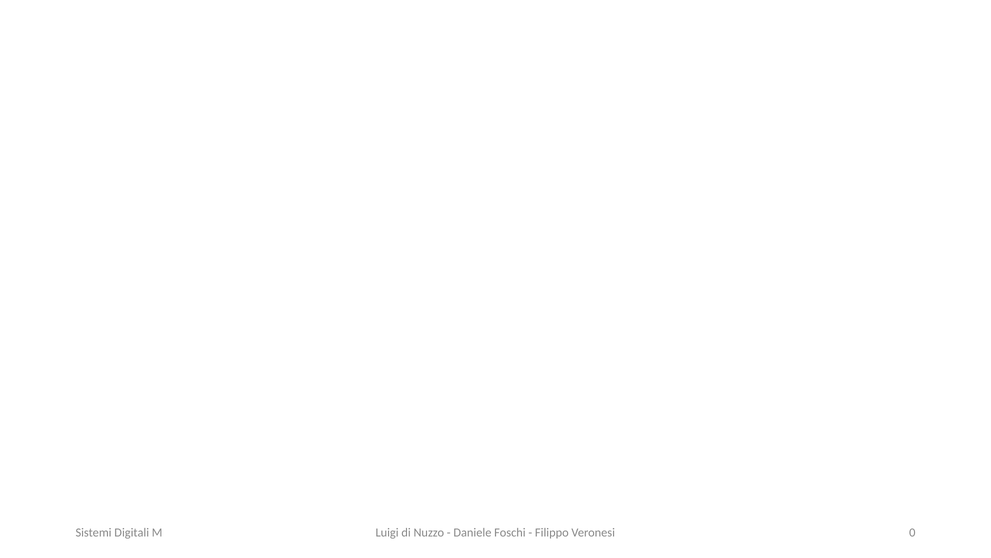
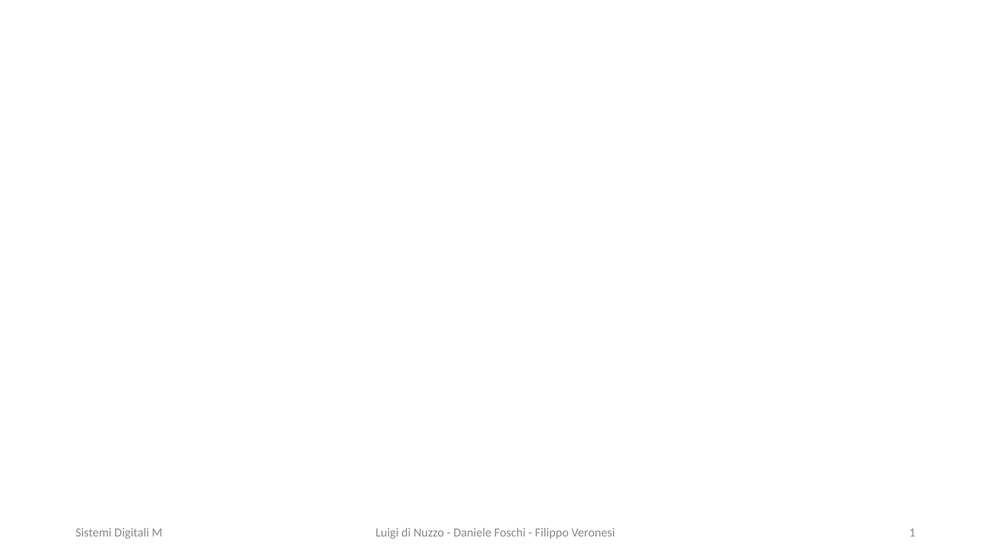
0: 0 -> 1
